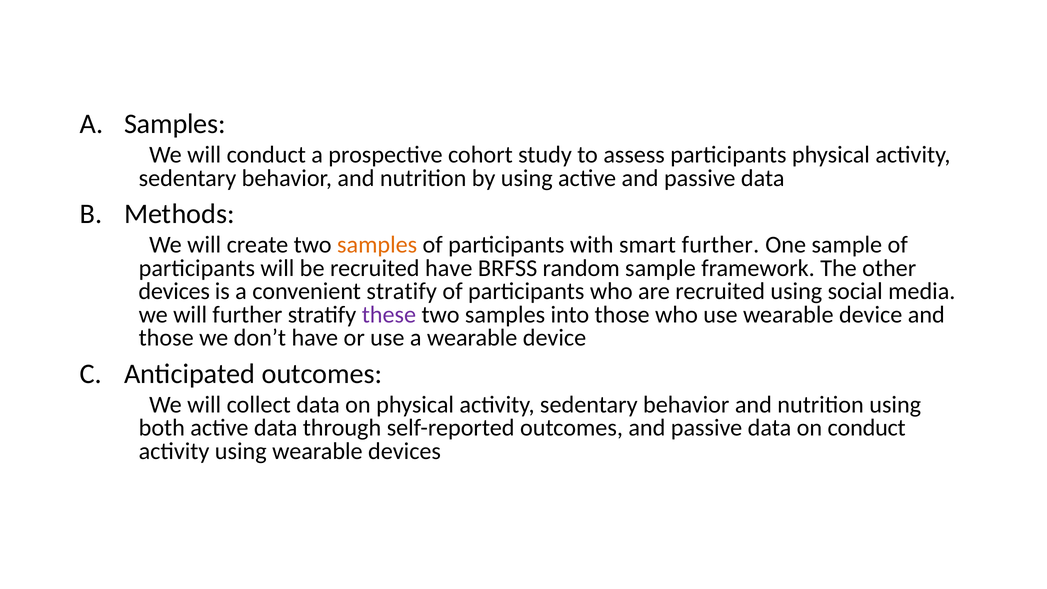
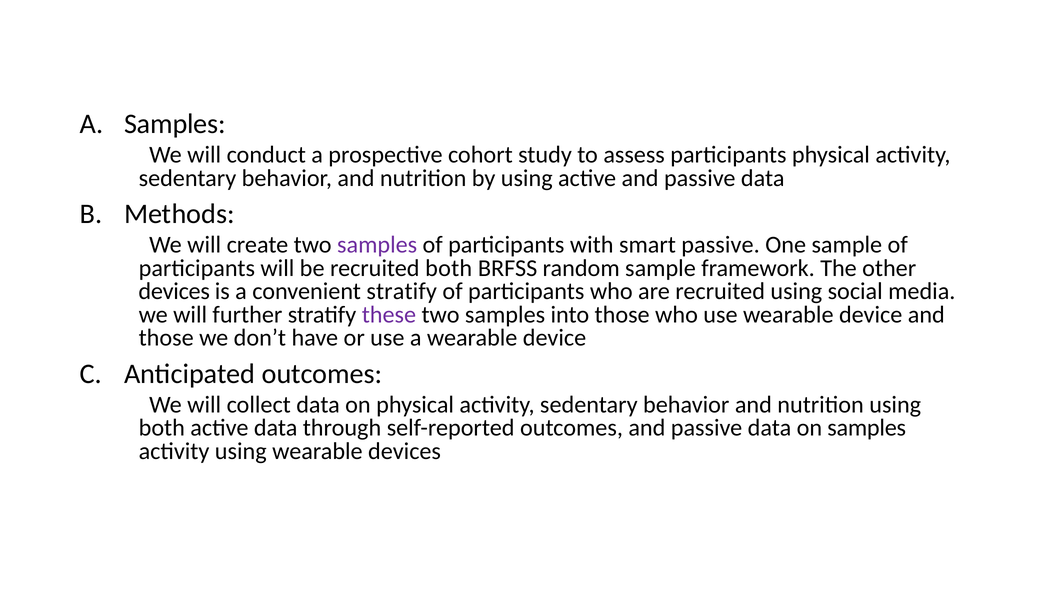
samples at (377, 245) colour: orange -> purple
smart further: further -> passive
recruited have: have -> both
on conduct: conduct -> samples
